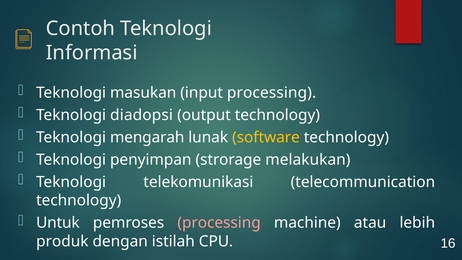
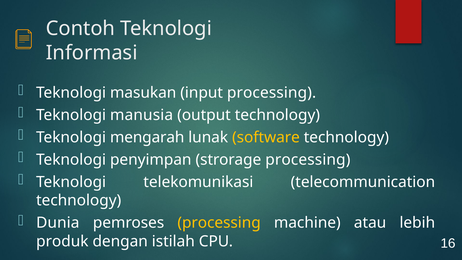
diadopsi: diadopsi -> manusia
strorage melakukan: melakukan -> processing
Untuk: Untuk -> Dunia
processing at (219, 223) colour: pink -> yellow
